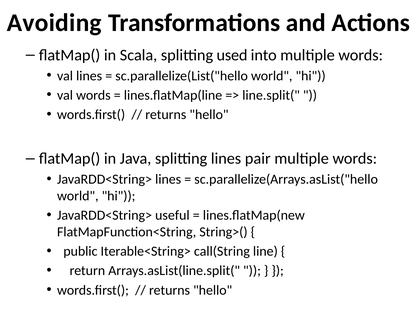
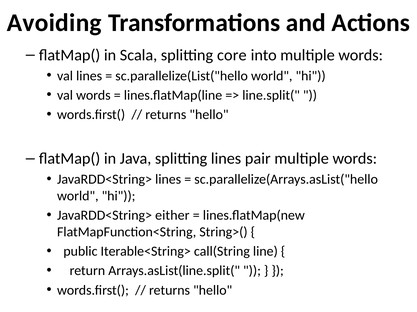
used: used -> core
useful: useful -> either
